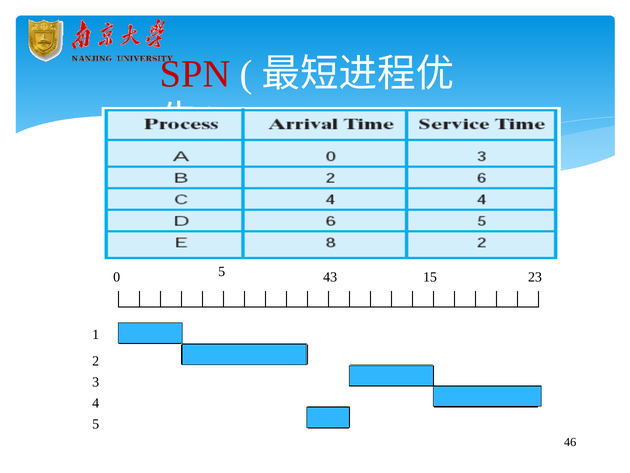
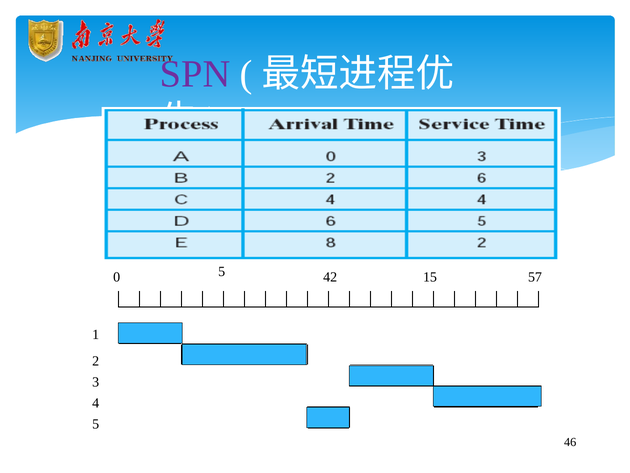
SPN colour: red -> purple
43: 43 -> 42
23: 23 -> 57
